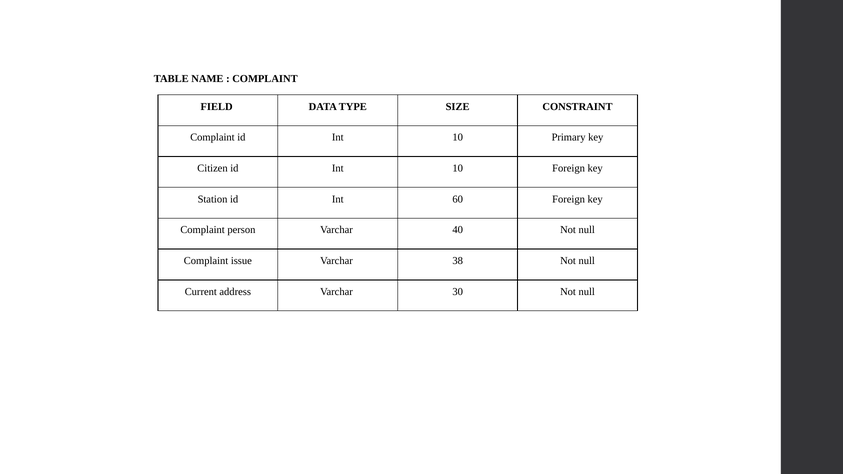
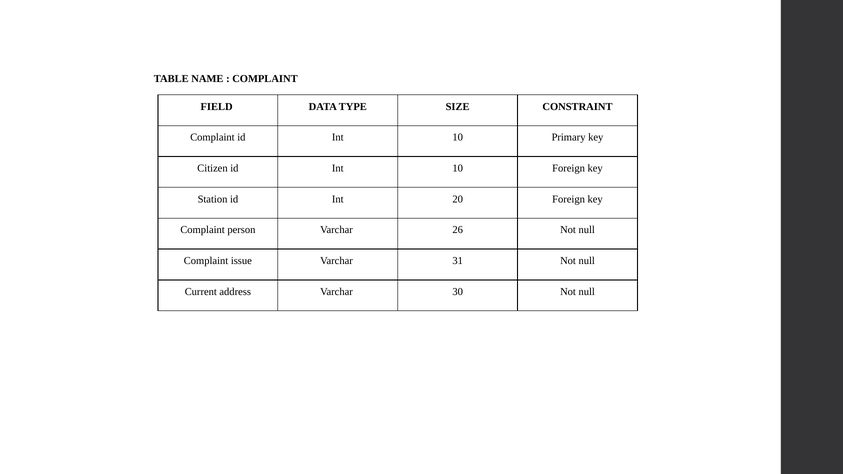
60: 60 -> 20
40: 40 -> 26
38: 38 -> 31
